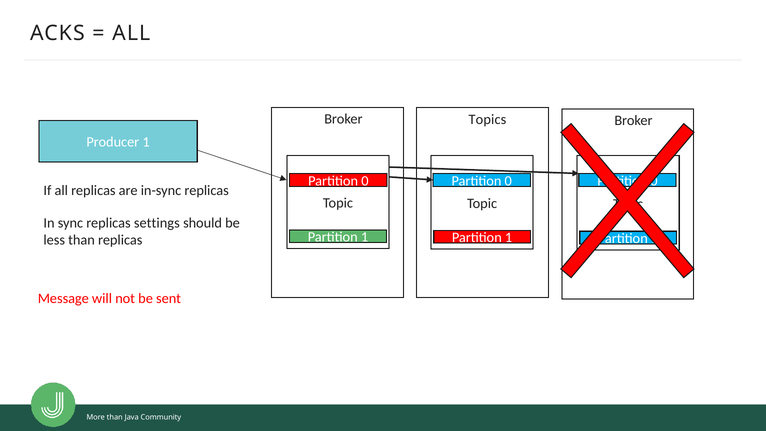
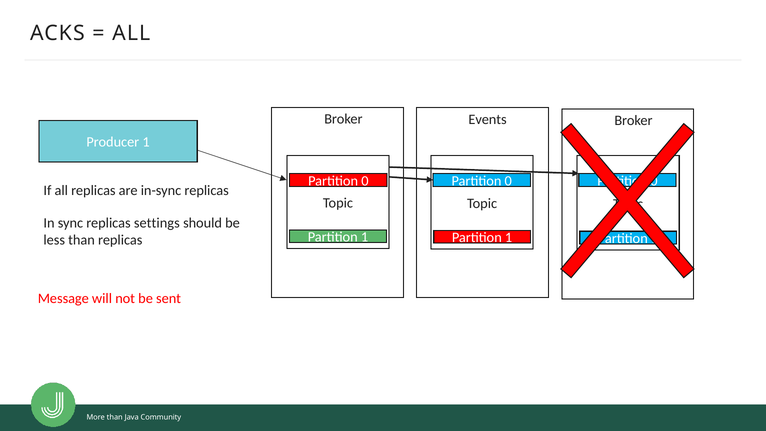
Topics: Topics -> Events
